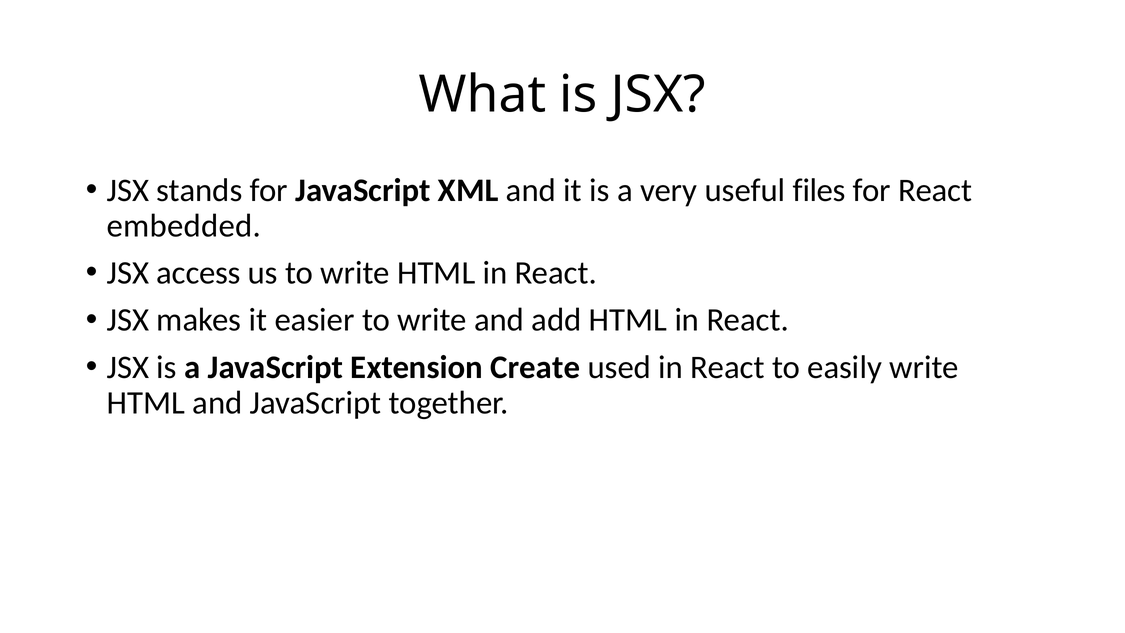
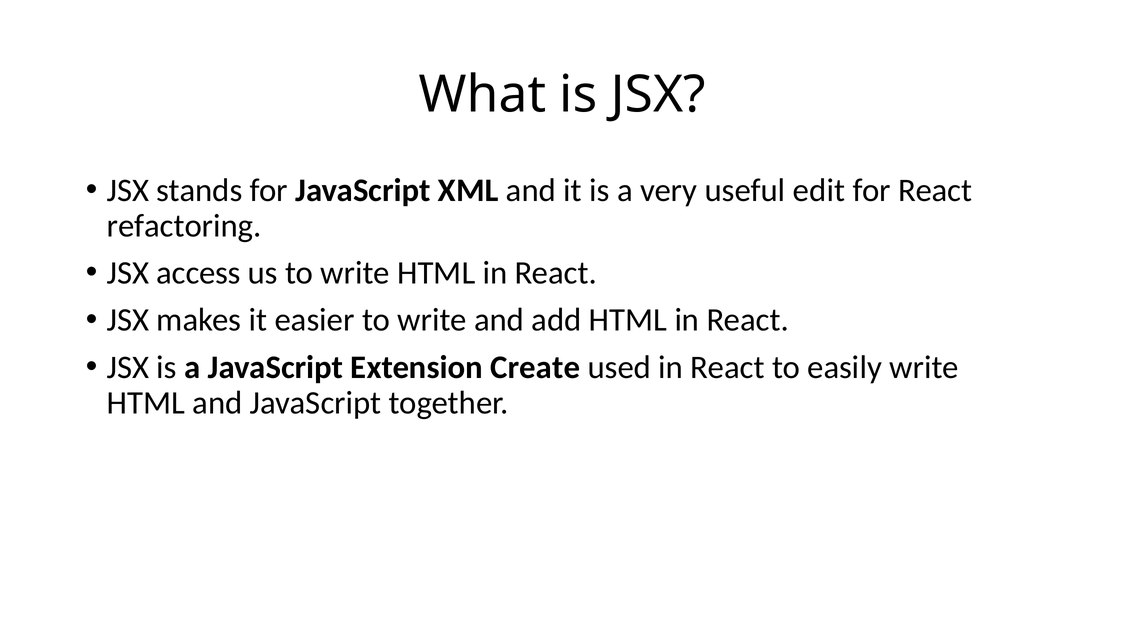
files: files -> edit
embedded: embedded -> refactoring
